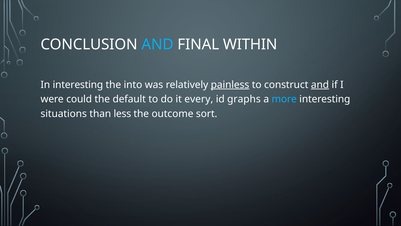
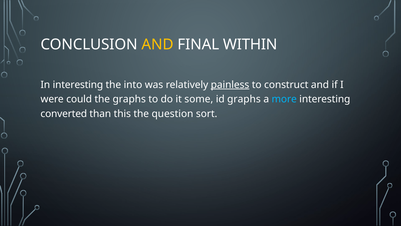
AND at (157, 45) colour: light blue -> yellow
and at (320, 85) underline: present -> none
the default: default -> graphs
every: every -> some
situations: situations -> converted
less: less -> this
outcome: outcome -> question
